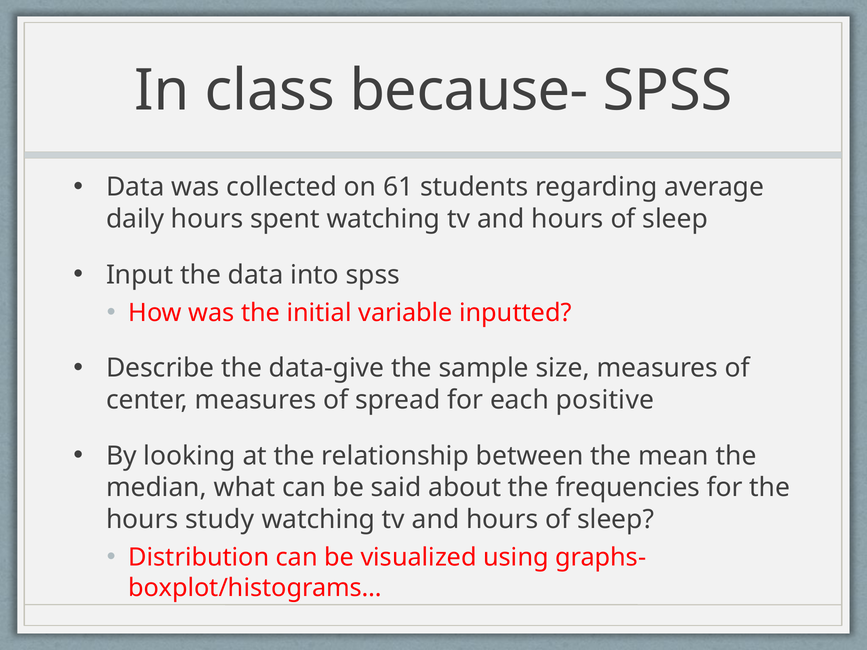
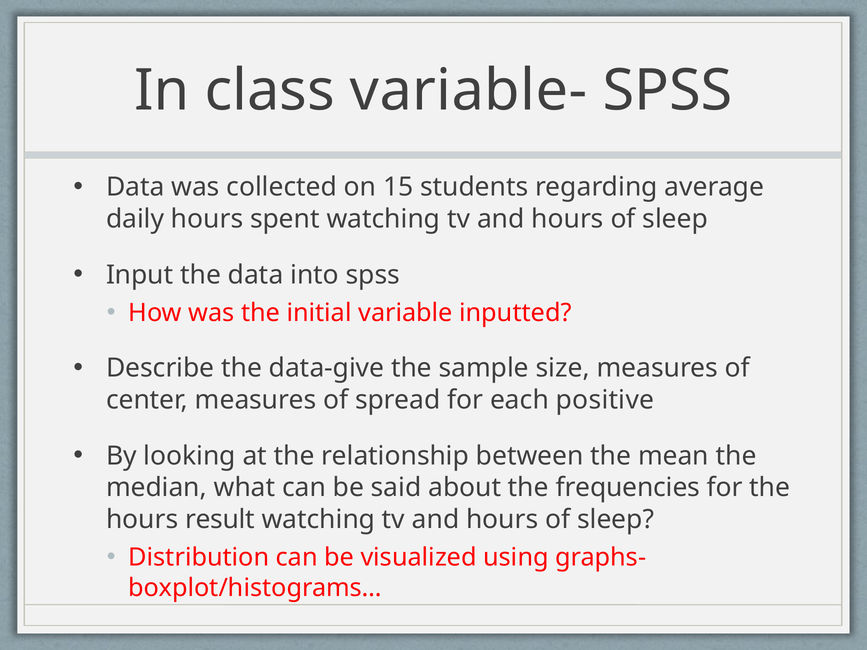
because-: because- -> variable-
61: 61 -> 15
study: study -> result
